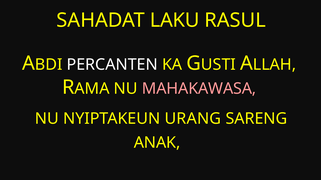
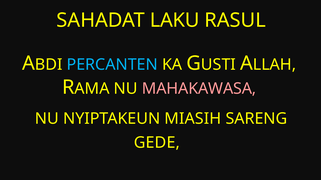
PERCANTEN colour: white -> light blue
URANG: URANG -> MIASIH
ANAK: ANAK -> GEDE
